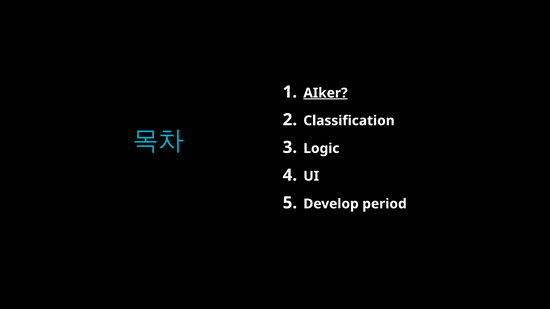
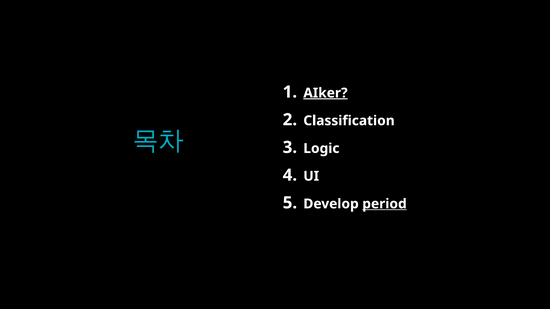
period underline: none -> present
